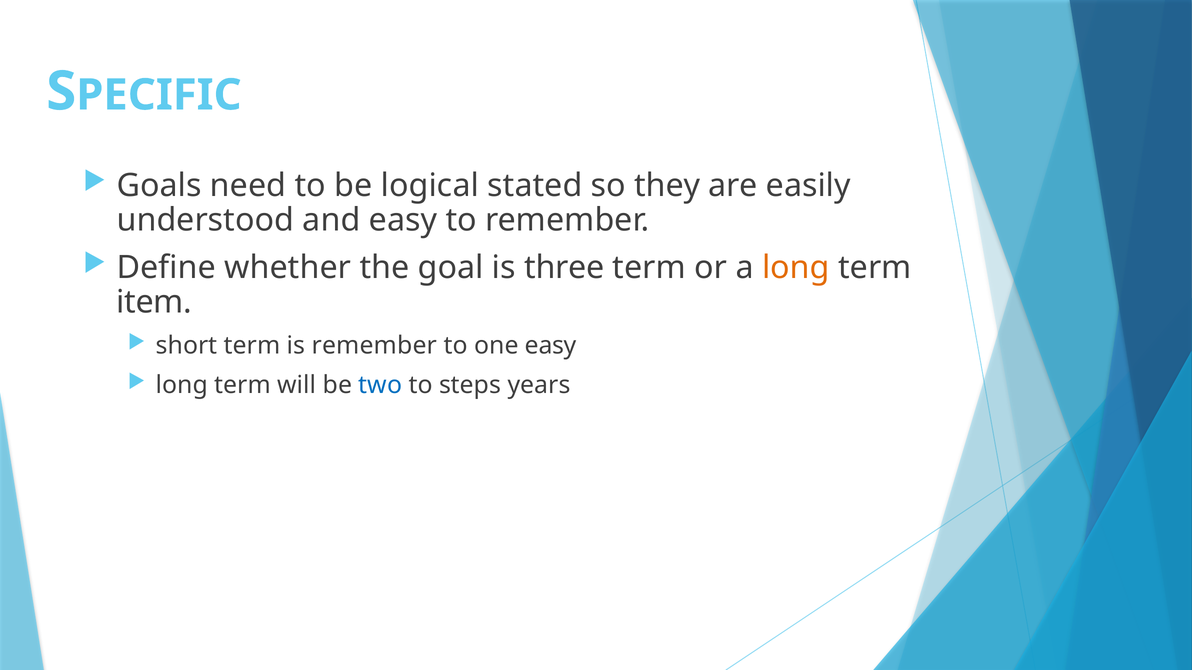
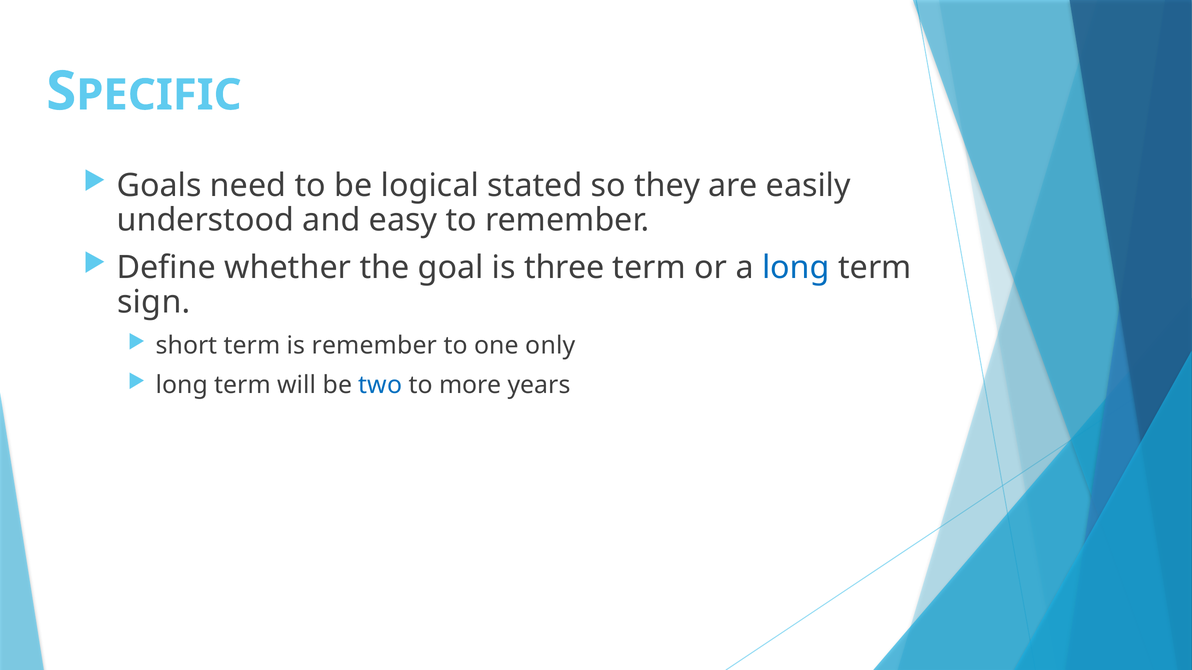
long at (796, 268) colour: orange -> blue
item: item -> sign
one easy: easy -> only
steps: steps -> more
